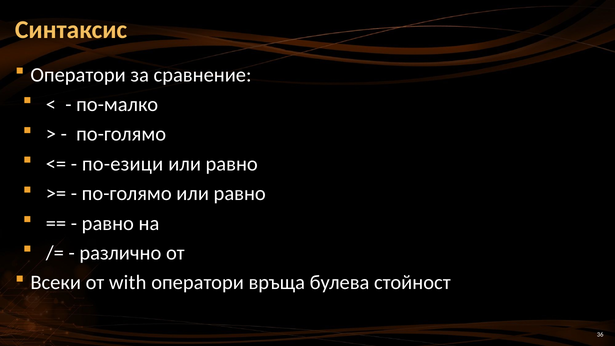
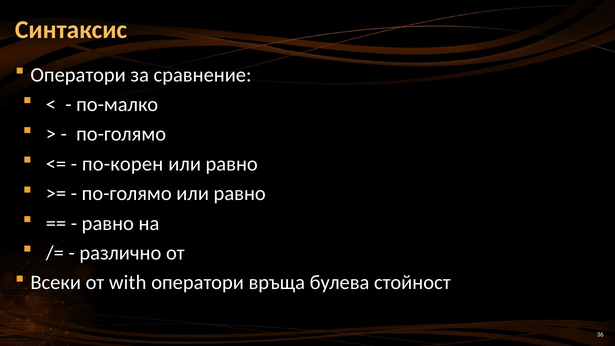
по-езици: по-езици -> по-корен
